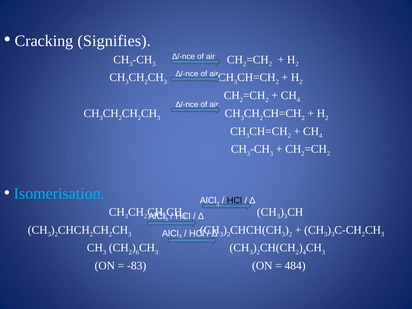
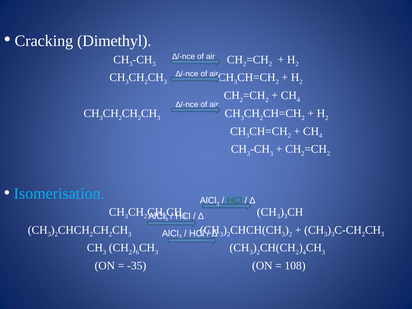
Signifies: Signifies -> Dimethyl
HCl at (234, 200) colour: black -> green
-83: -83 -> -35
484: 484 -> 108
